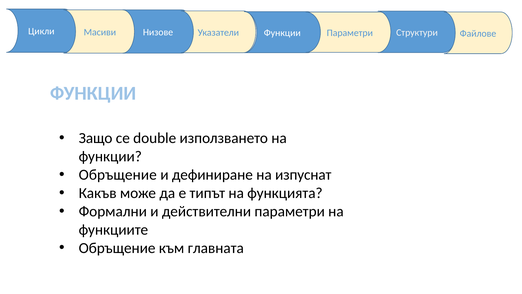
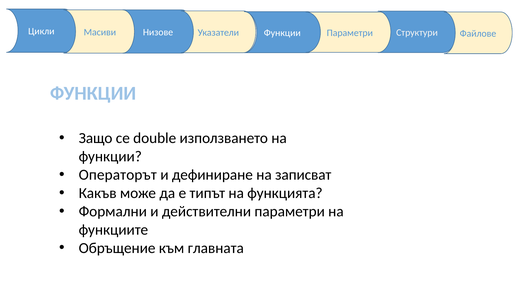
Обръщение at (118, 175): Обръщение -> Операторът
изпуснат: изпуснат -> записват
